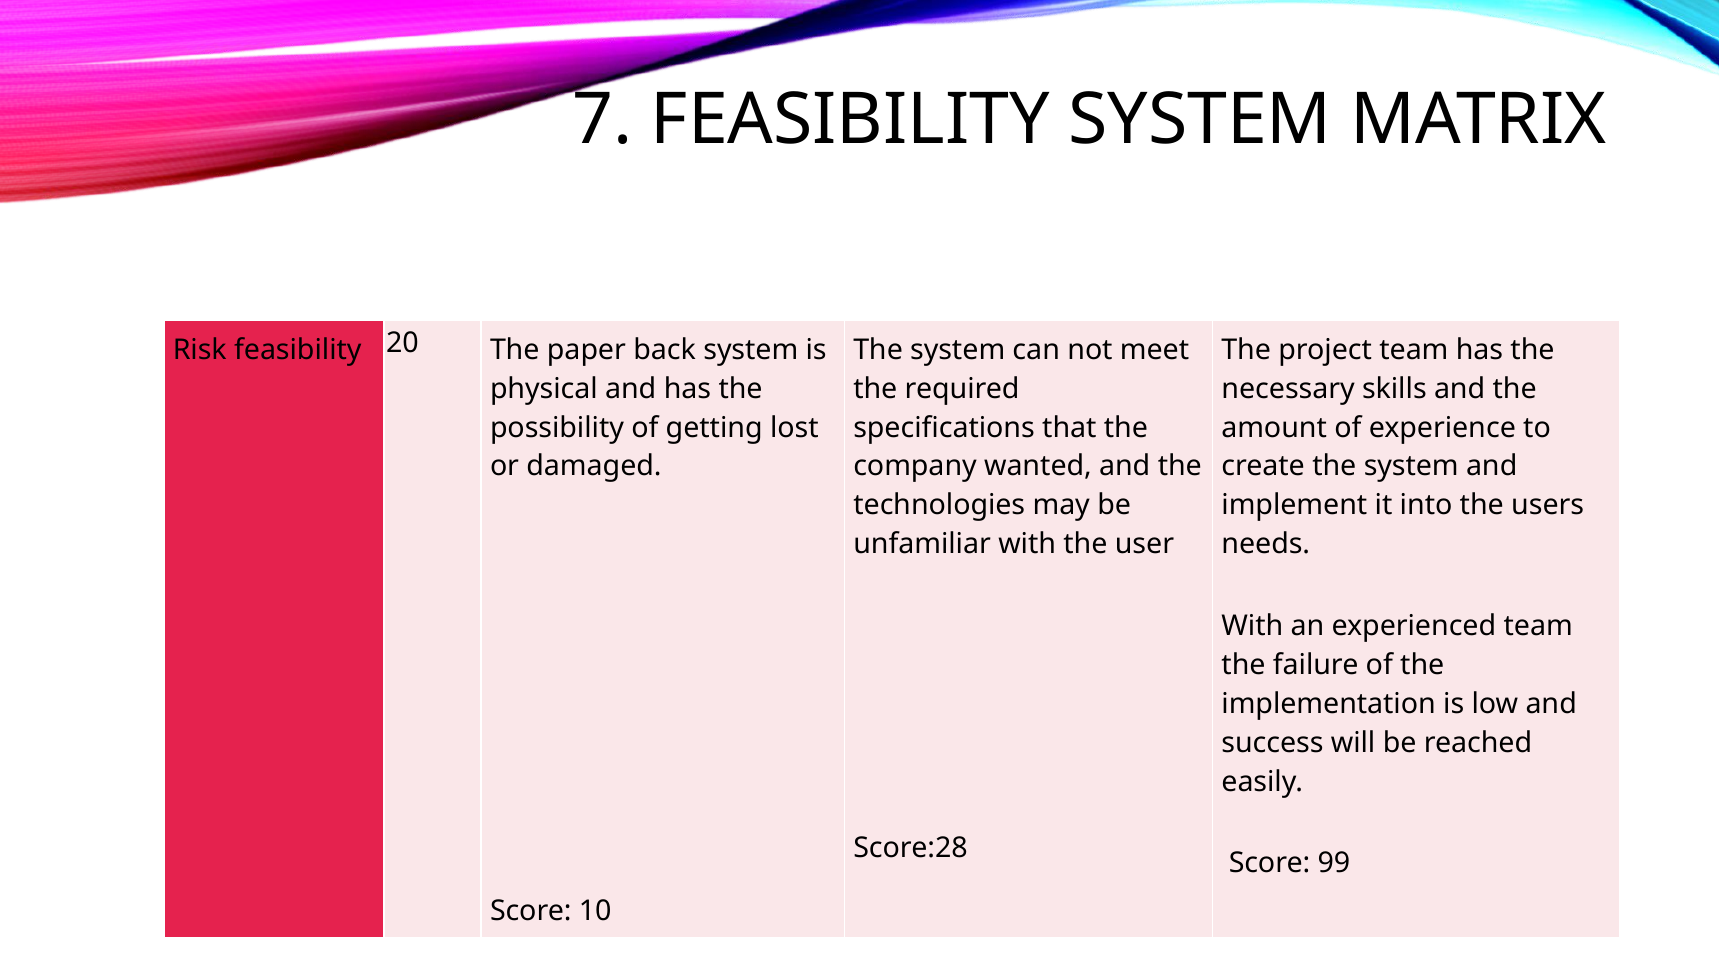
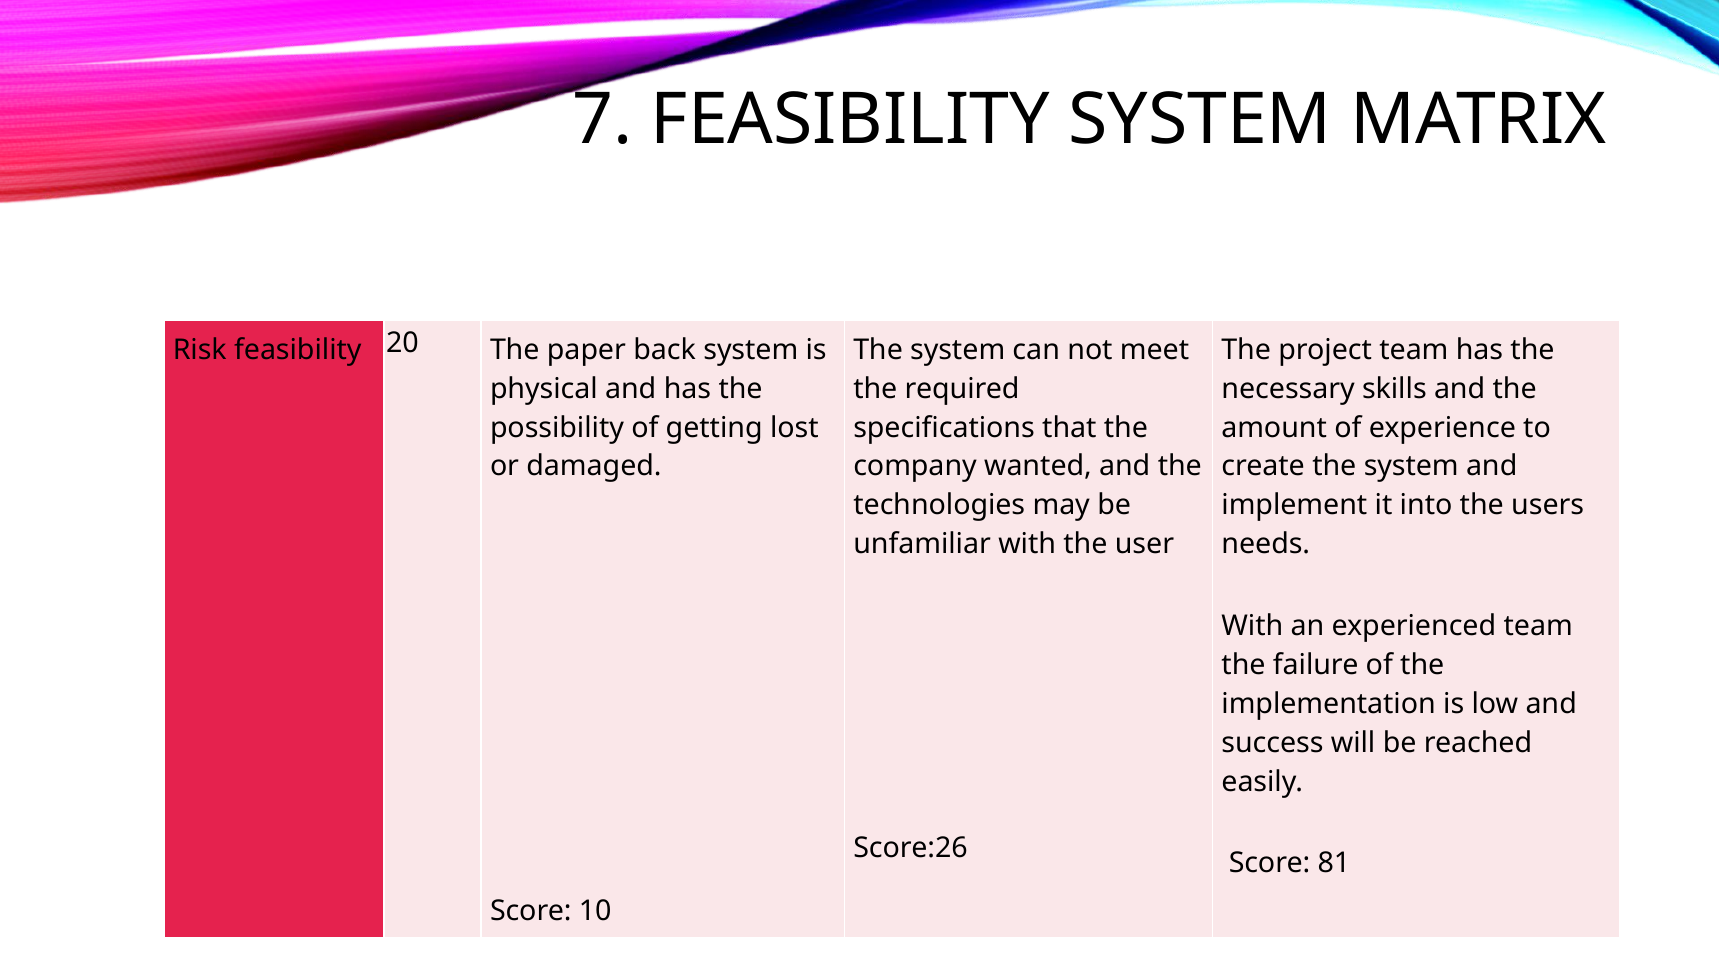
Score:28: Score:28 -> Score:26
99: 99 -> 81
